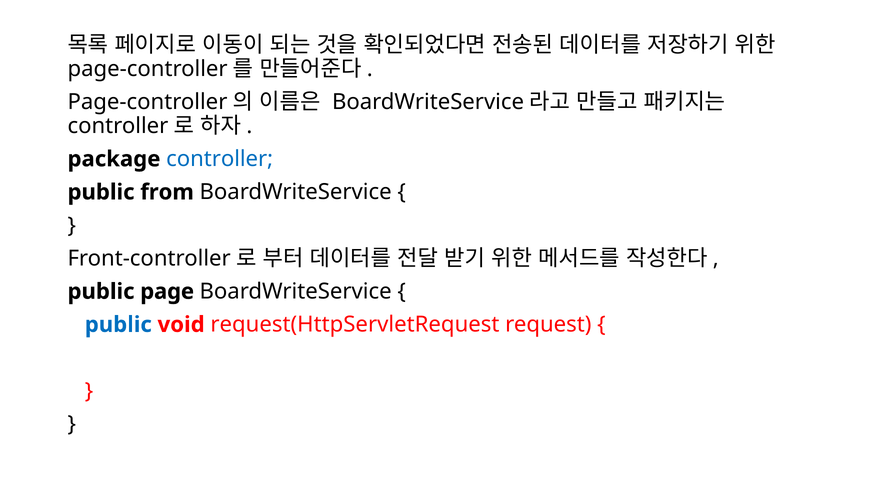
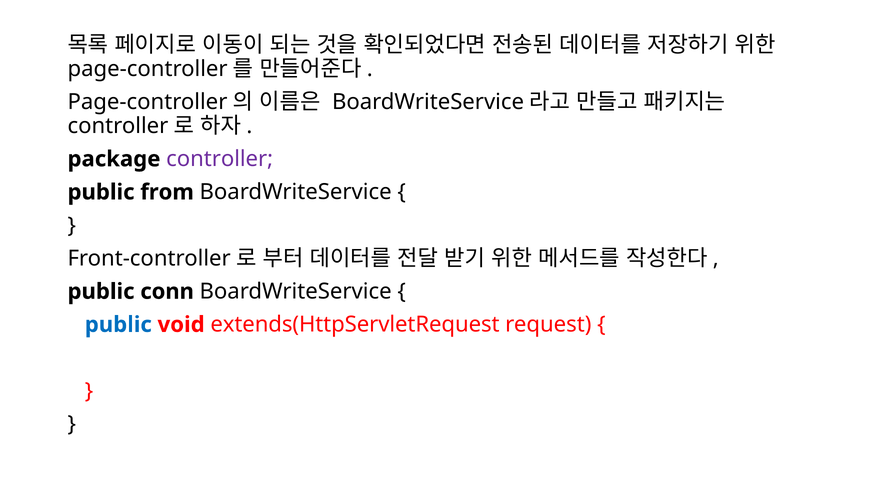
controller at (220, 159) colour: blue -> purple
page: page -> conn
request(HttpServletRequest: request(HttpServletRequest -> extends(HttpServletRequest
